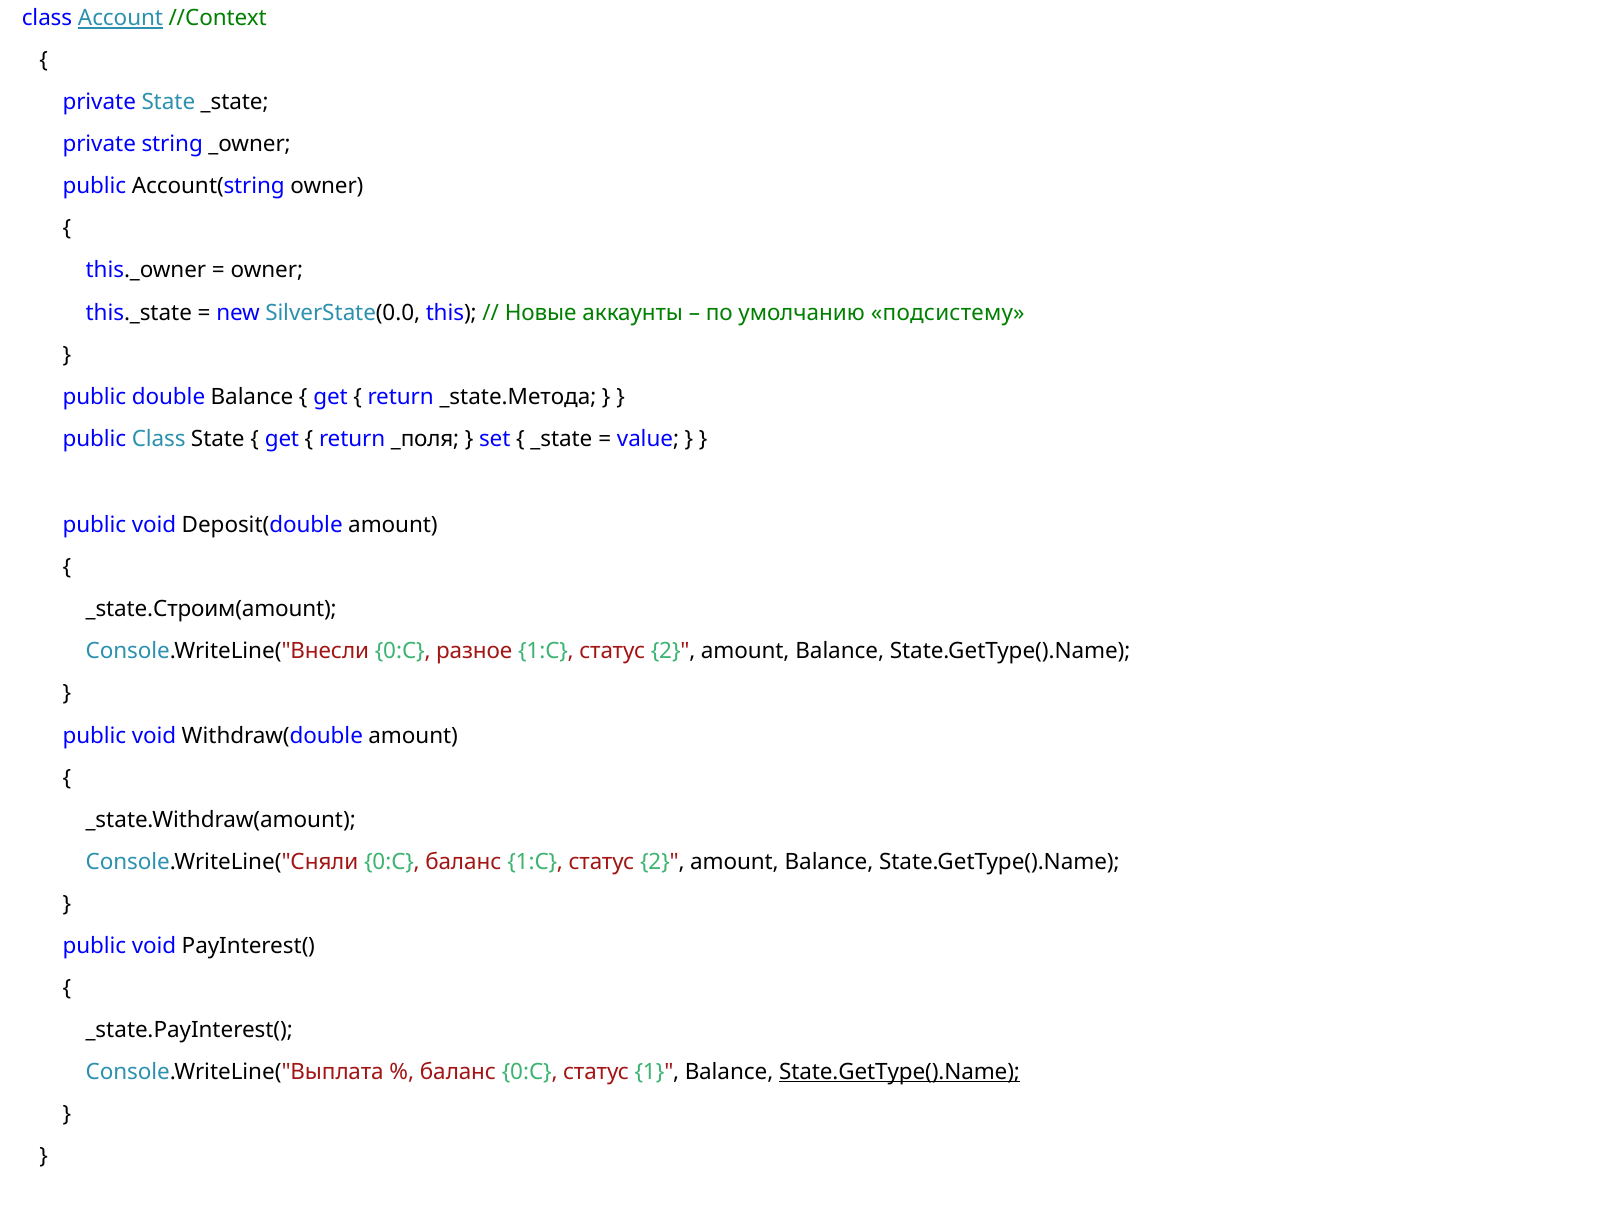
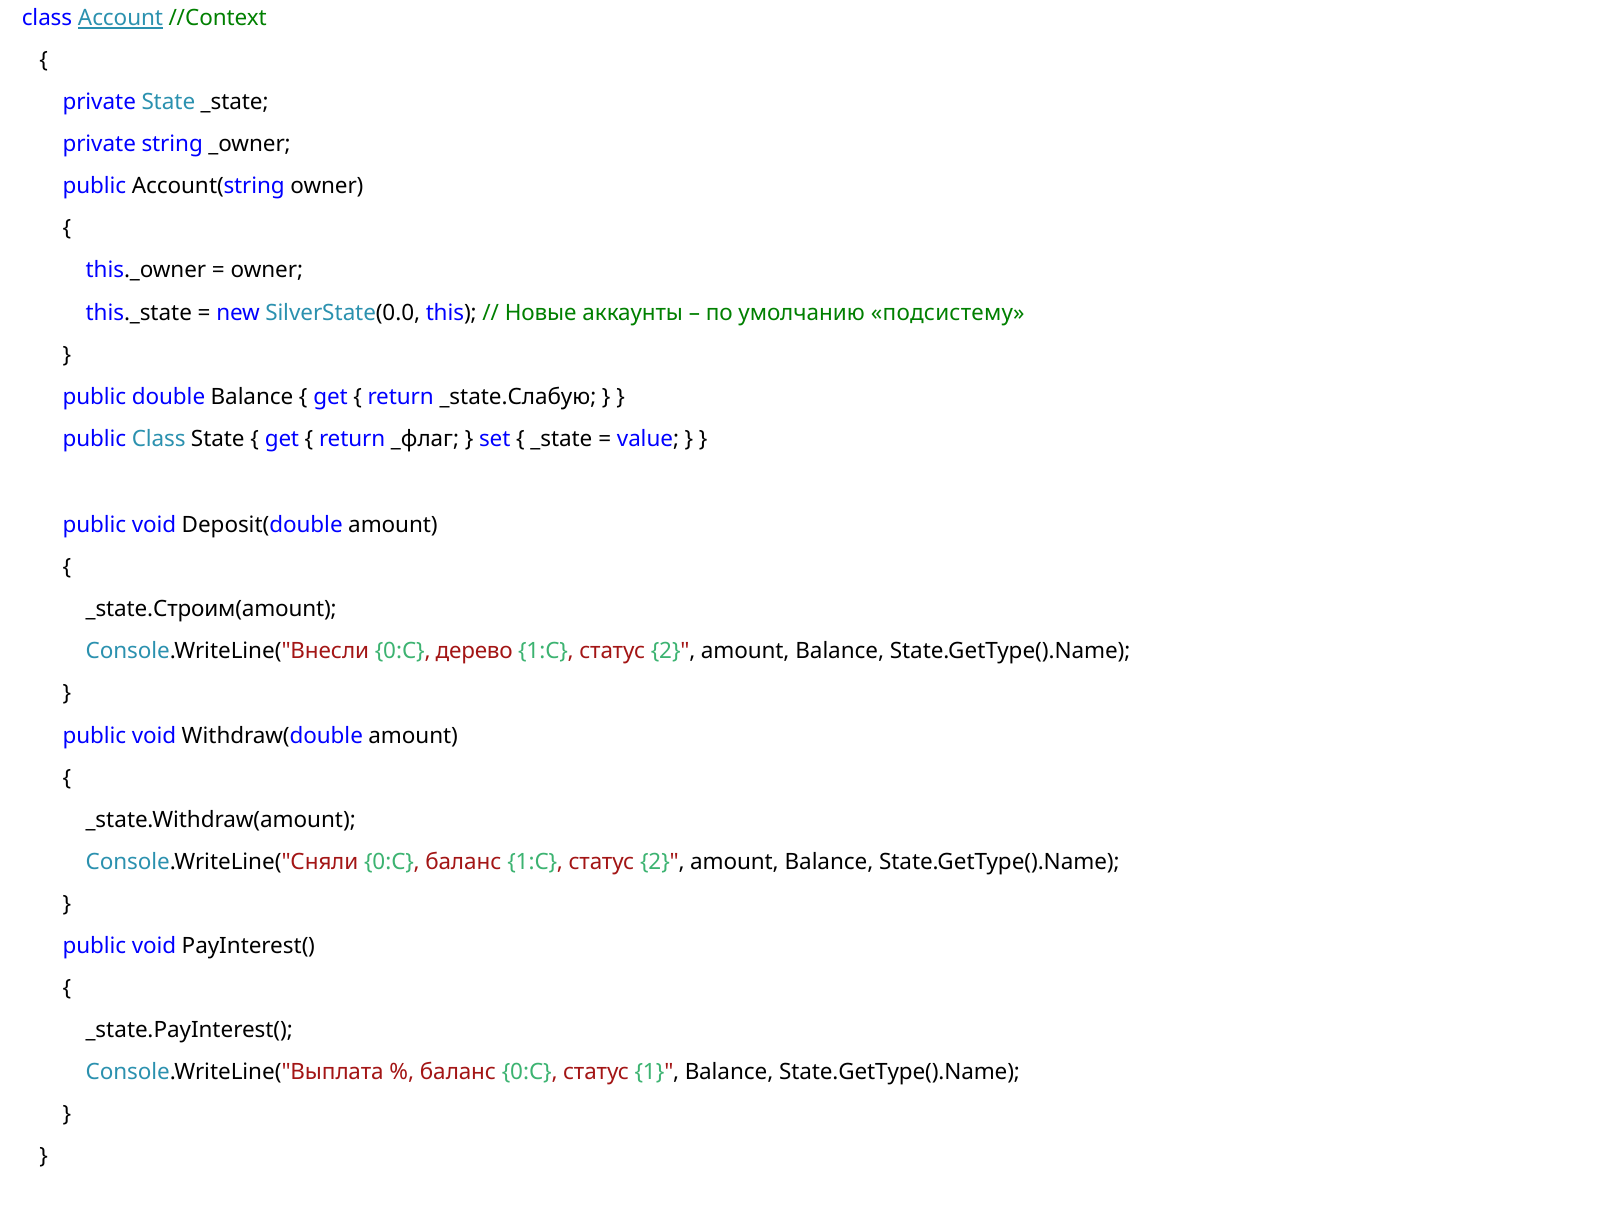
_state.Метода: _state.Метода -> _state.Слабую
_поля: _поля -> _флаг
разное: разное -> дерево
State.GetType().Name at (900, 1072) underline: present -> none
